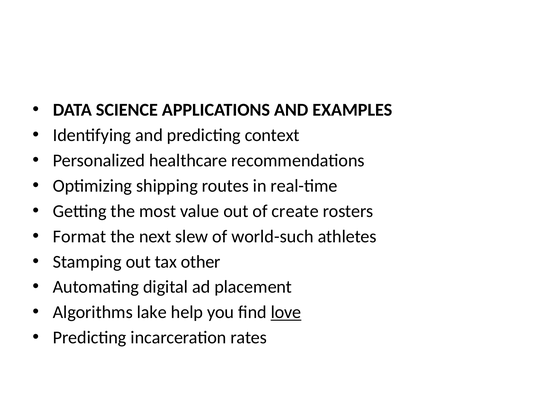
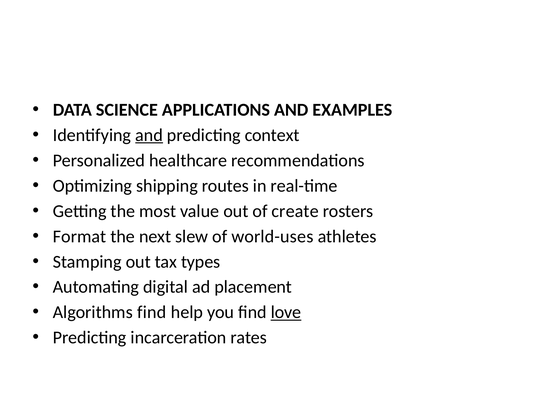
and at (149, 135) underline: none -> present
world-such: world-such -> world-uses
other: other -> types
Algorithms lake: lake -> find
